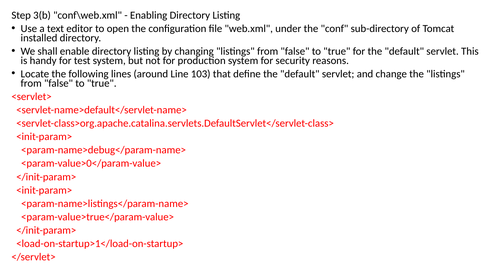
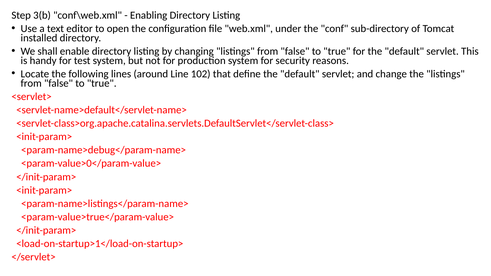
103: 103 -> 102
